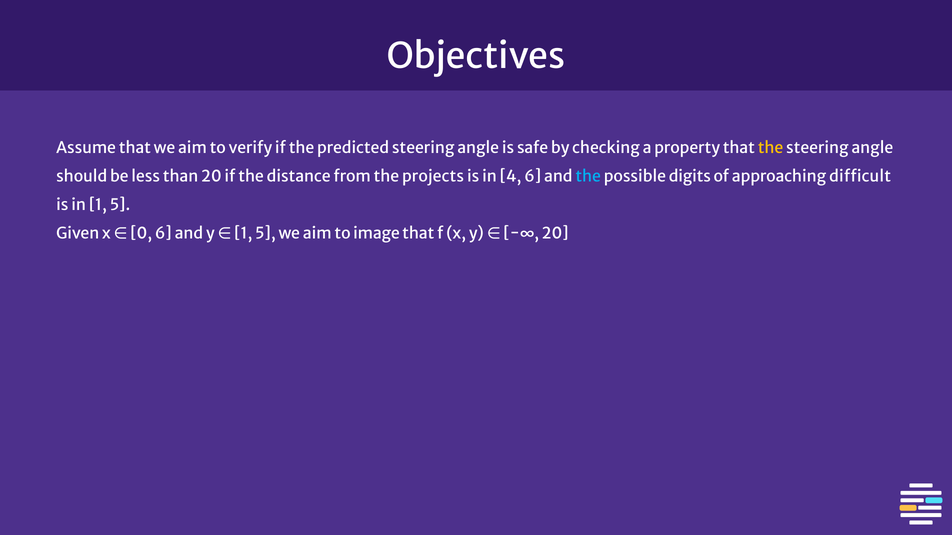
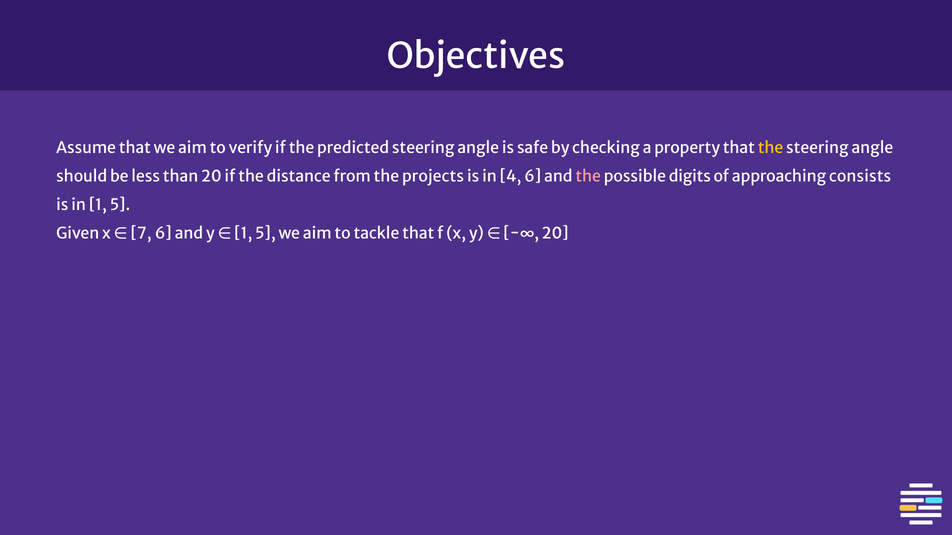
the at (588, 177) colour: light blue -> pink
difficult: difficult -> consists
0: 0 -> 7
image: image -> tackle
